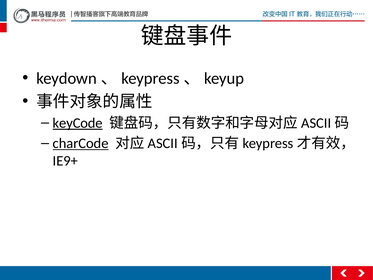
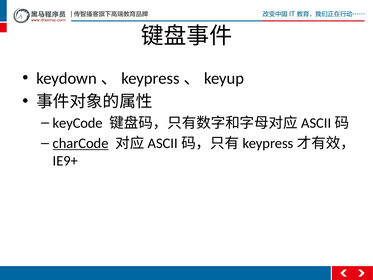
keyCode underline: present -> none
